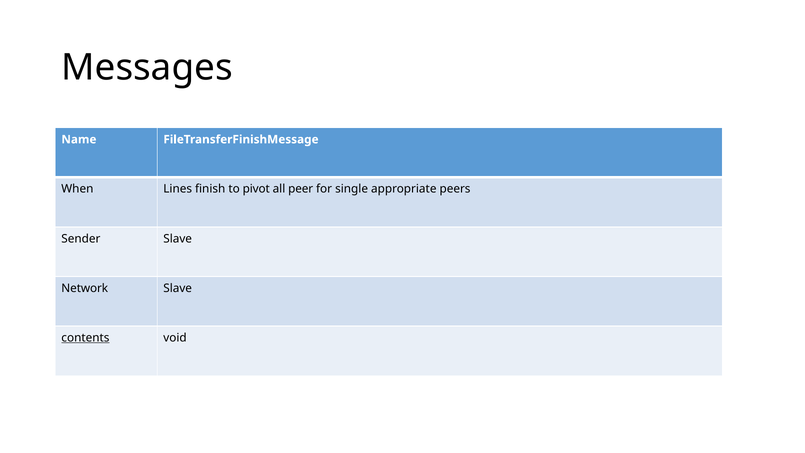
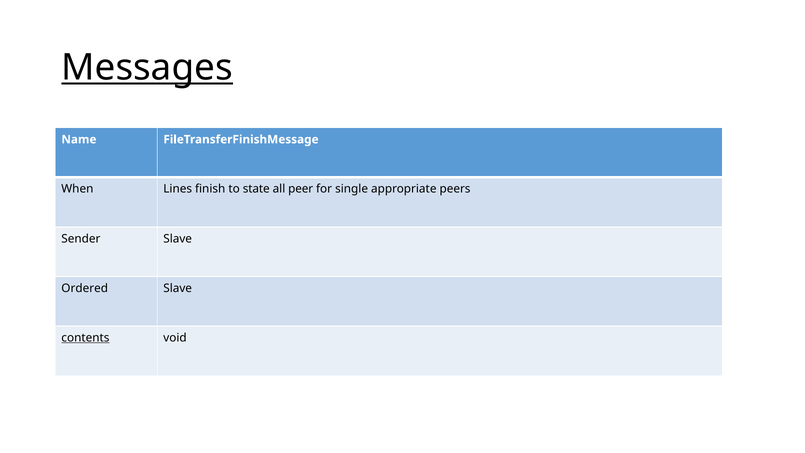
Messages underline: none -> present
pivot: pivot -> state
Network: Network -> Ordered
